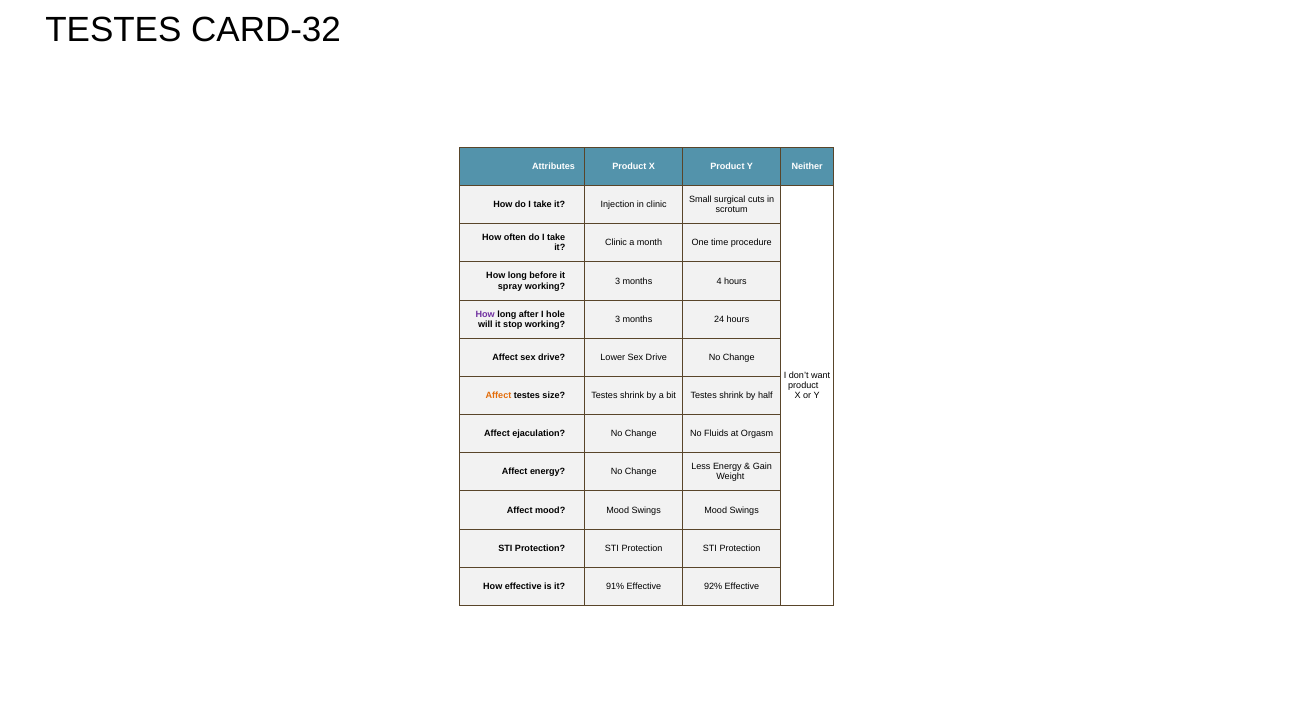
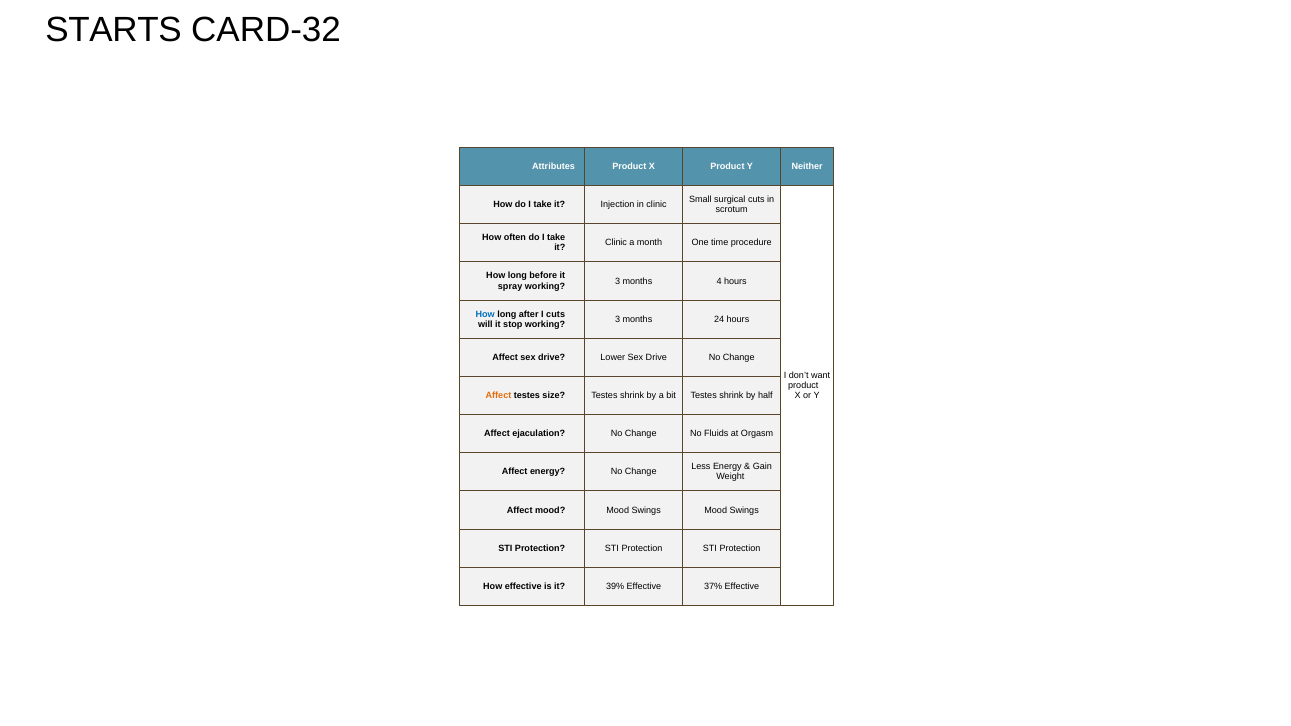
TESTES at (113, 30): TESTES -> STARTS
How at (485, 314) colour: purple -> blue
I hole: hole -> cuts
91%: 91% -> 39%
92%: 92% -> 37%
